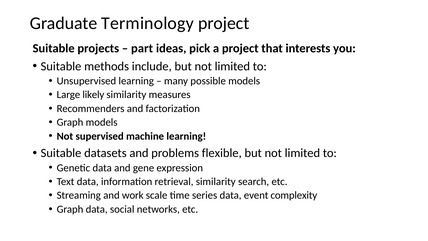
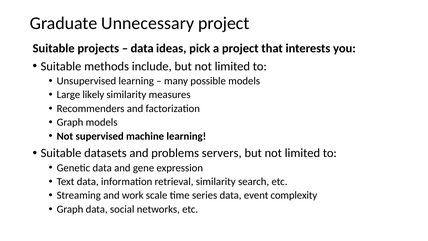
Terminology: Terminology -> Unnecessary
part at (142, 48): part -> data
flexible: flexible -> servers
